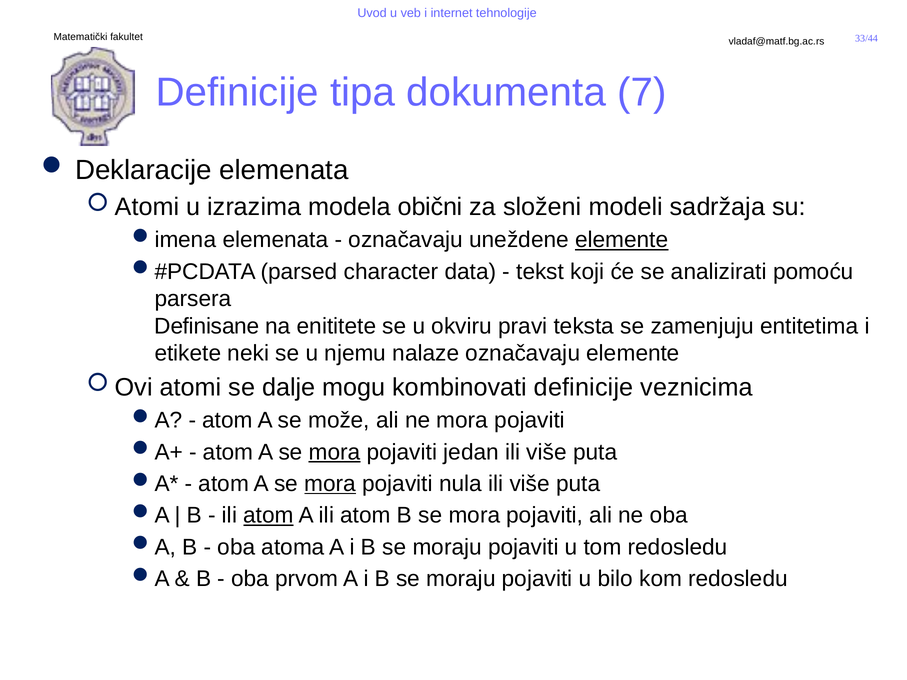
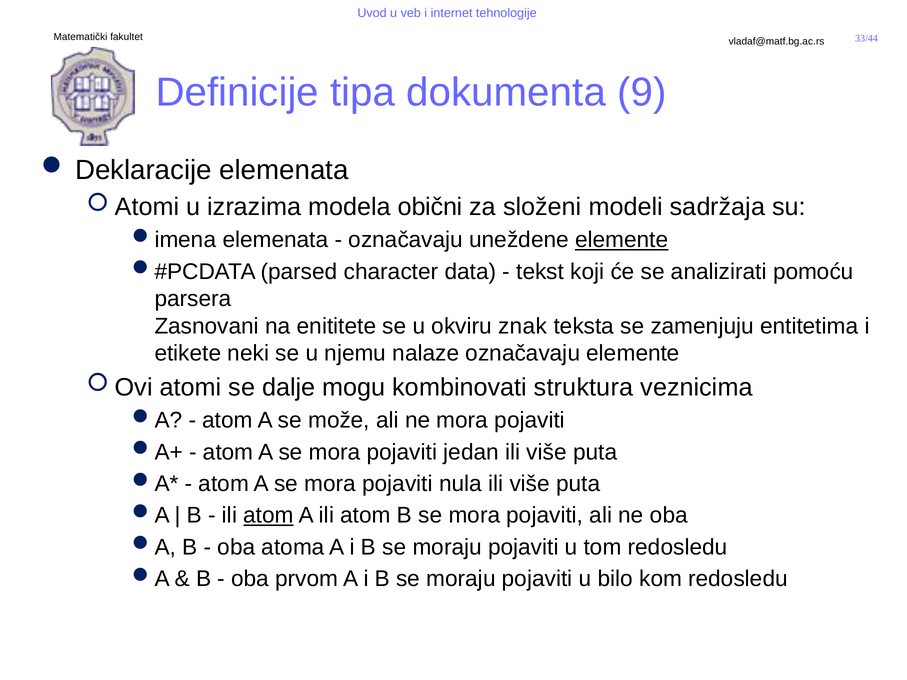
7: 7 -> 9
Definisane: Definisane -> Zasnovani
pravi: pravi -> znak
kombinovati definicije: definicije -> struktura
mora at (335, 452) underline: present -> none
mora at (330, 484) underline: present -> none
